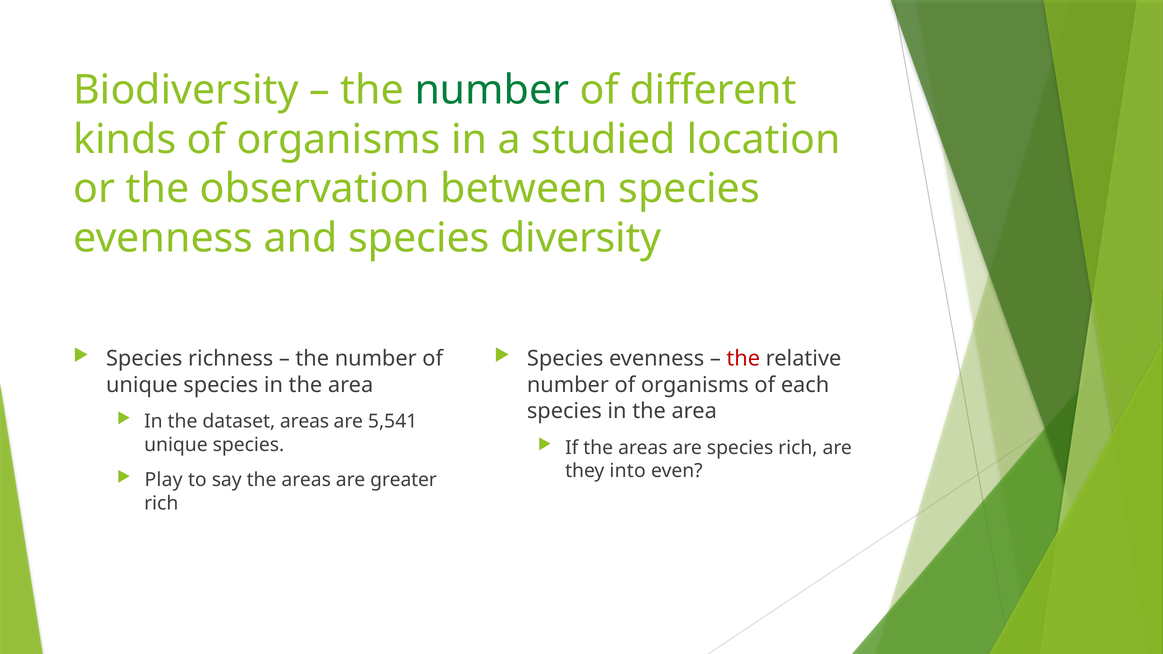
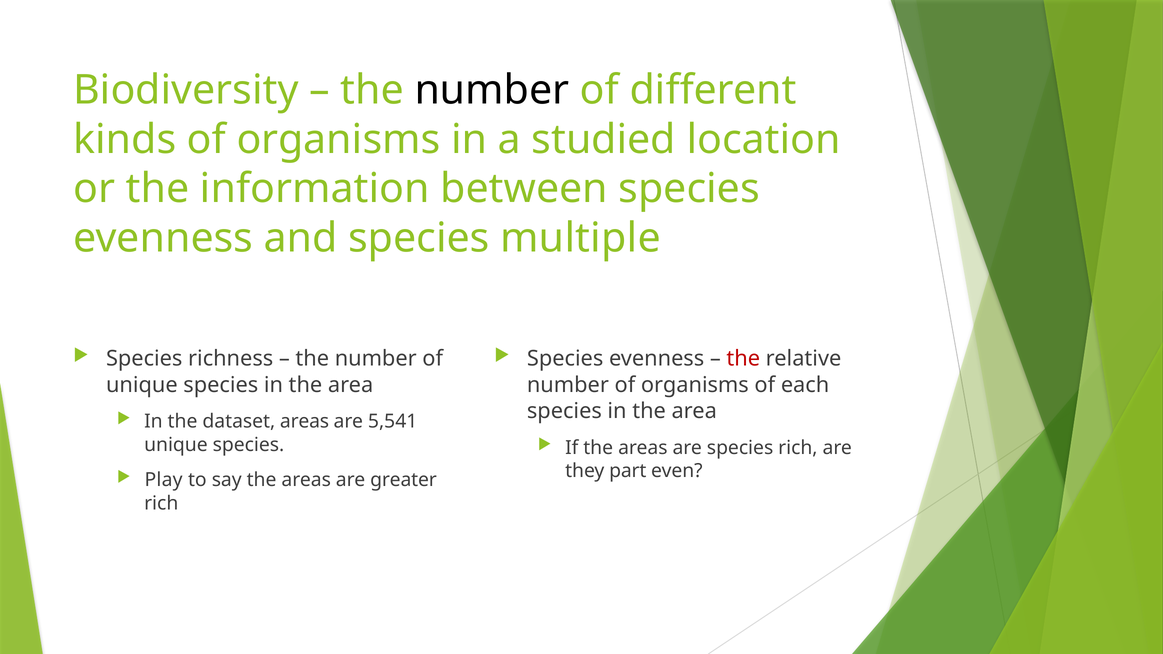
number at (492, 90) colour: green -> black
observation: observation -> information
diversity: diversity -> multiple
into: into -> part
